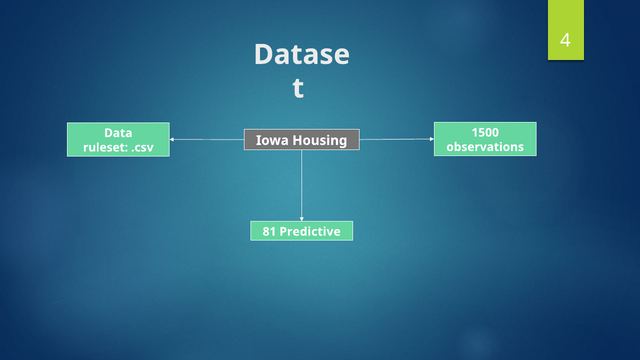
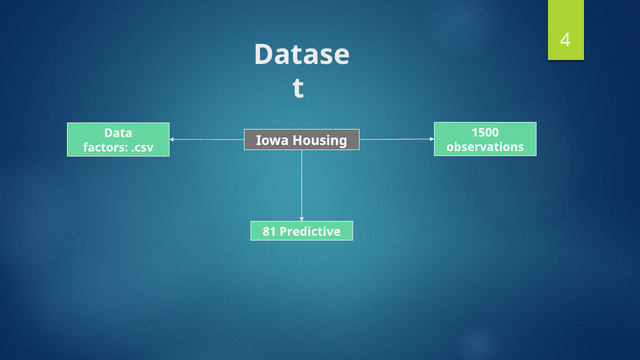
ruleset: ruleset -> factors
